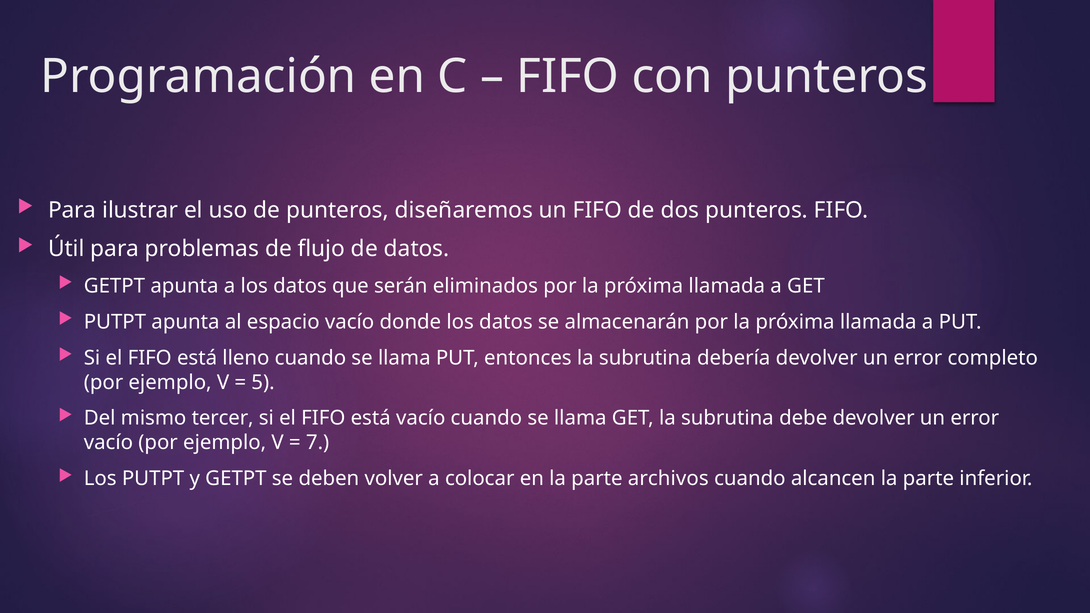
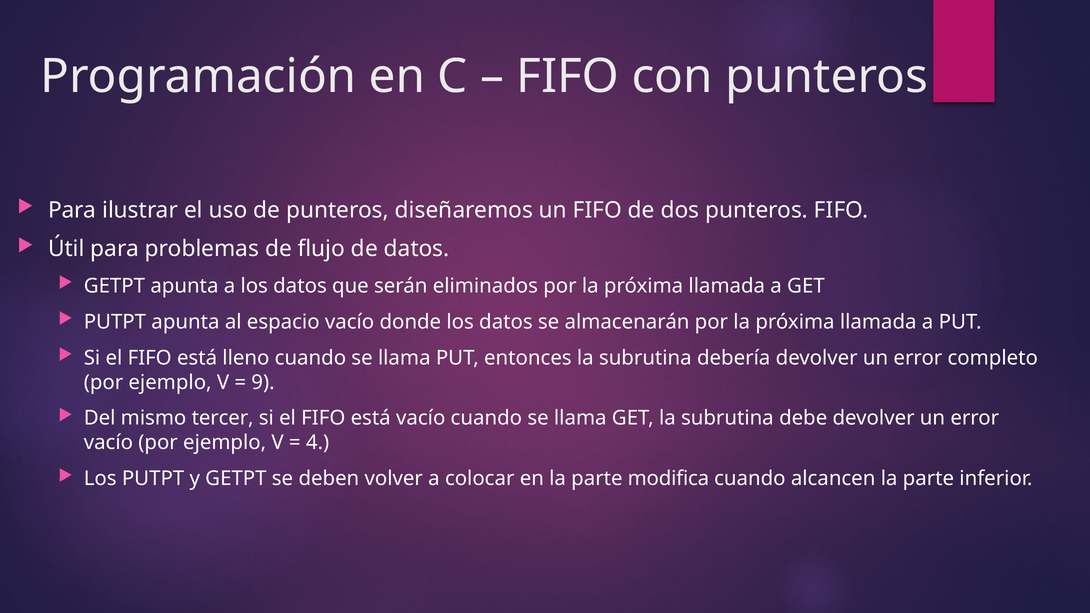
5: 5 -> 9
7: 7 -> 4
archivos: archivos -> modifica
